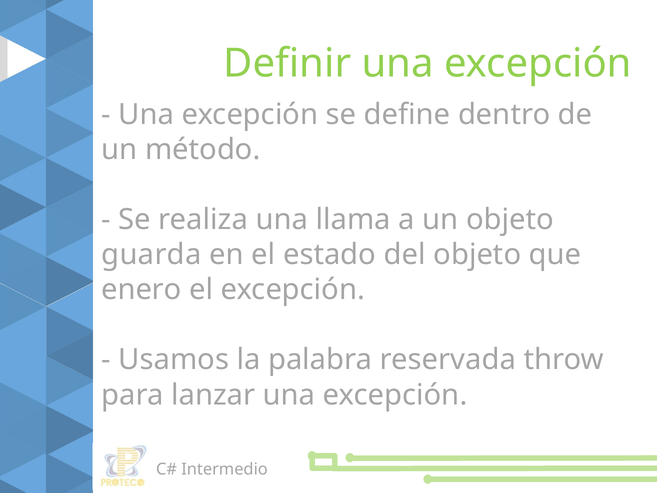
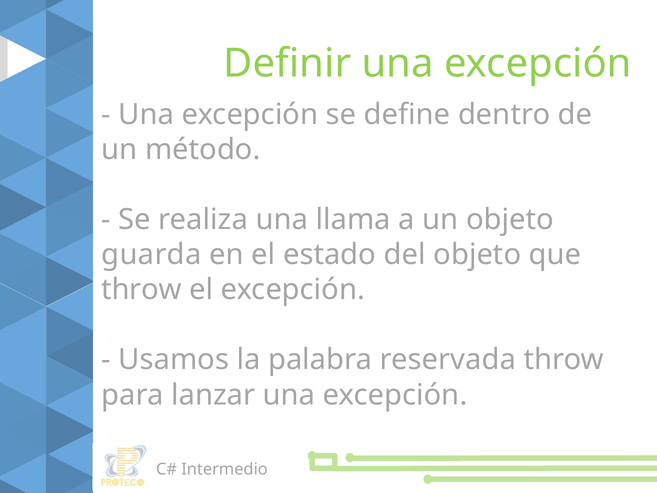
enero at (141, 290): enero -> throw
